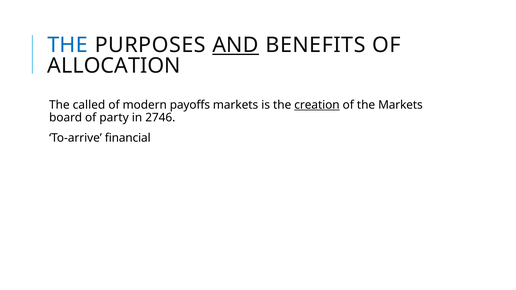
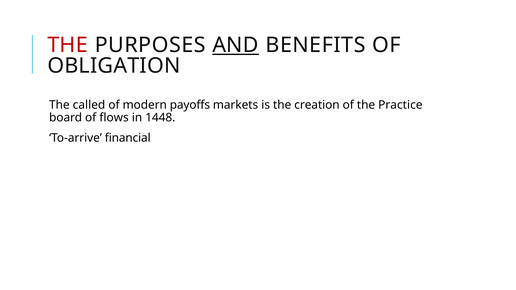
THE at (68, 45) colour: blue -> red
ALLOCATION: ALLOCATION -> OBLIGATION
creation underline: present -> none
the Markets: Markets -> Practice
party: party -> flows
2746: 2746 -> 1448
